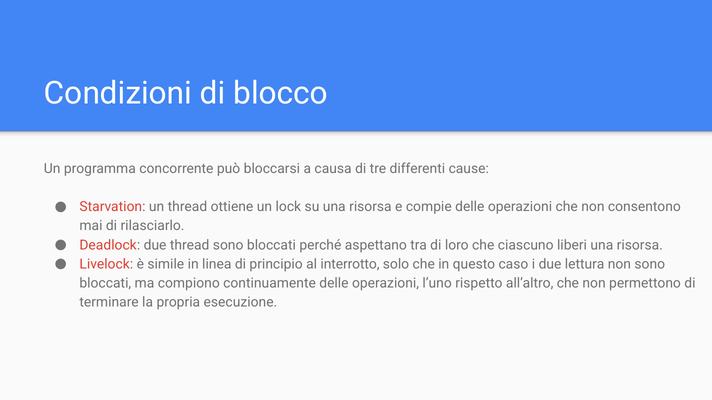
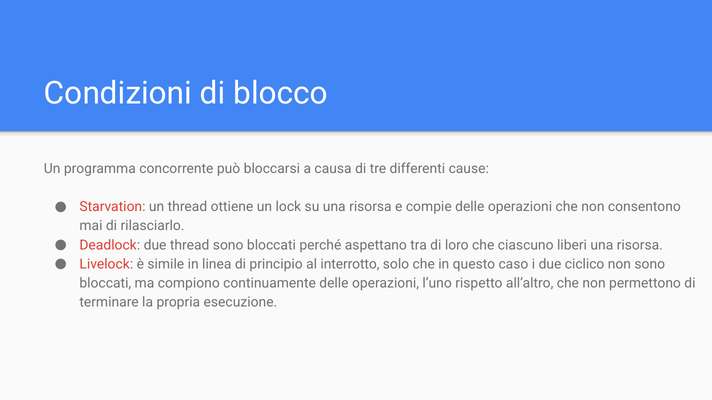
lettura: lettura -> ciclico
